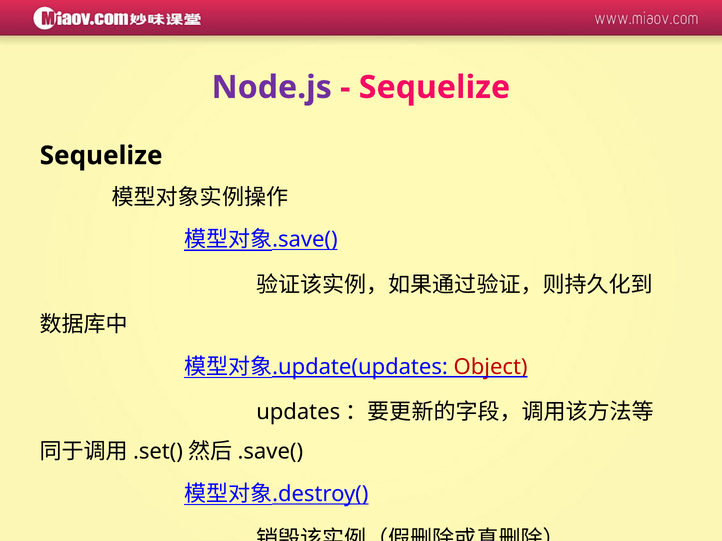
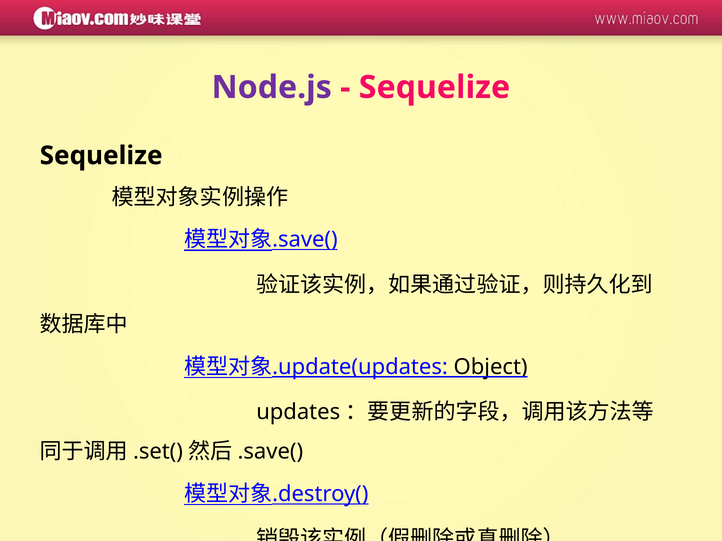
Object colour: red -> black
